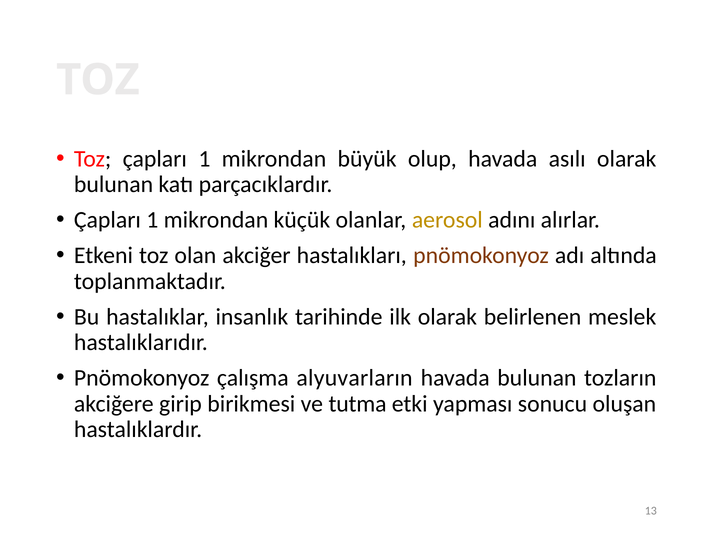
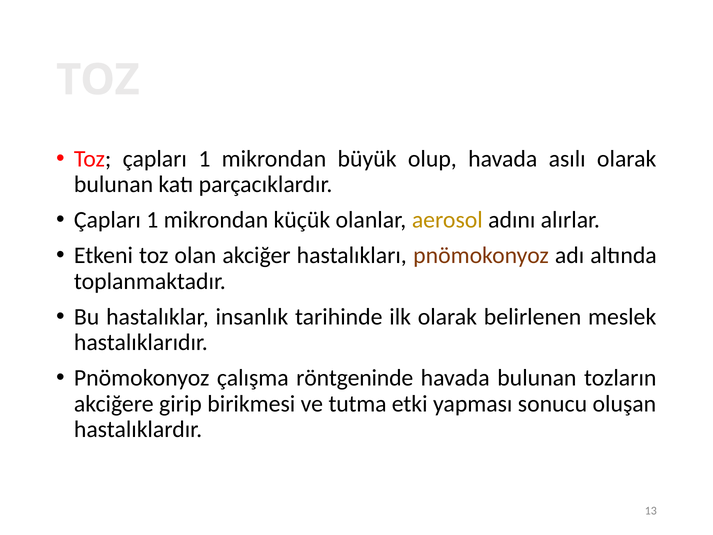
alyuvarların: alyuvarların -> röntgeninde
